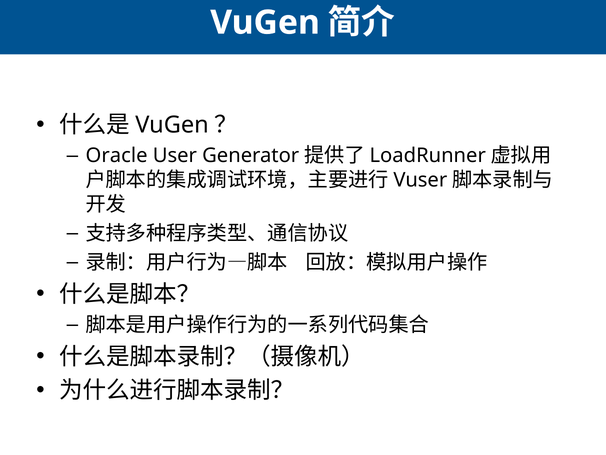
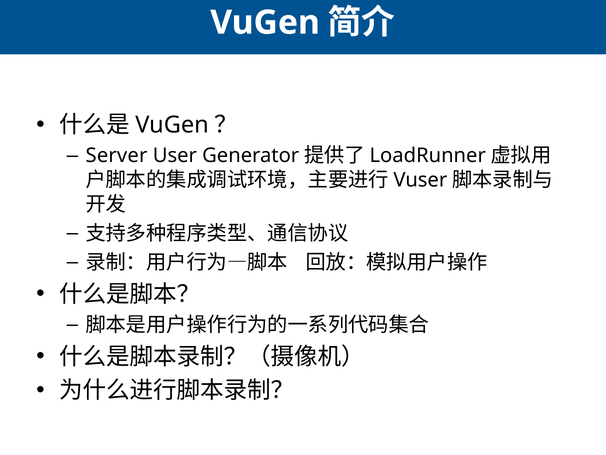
Oracle: Oracle -> Server
